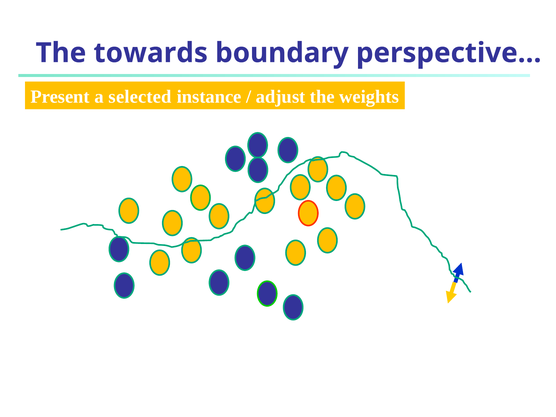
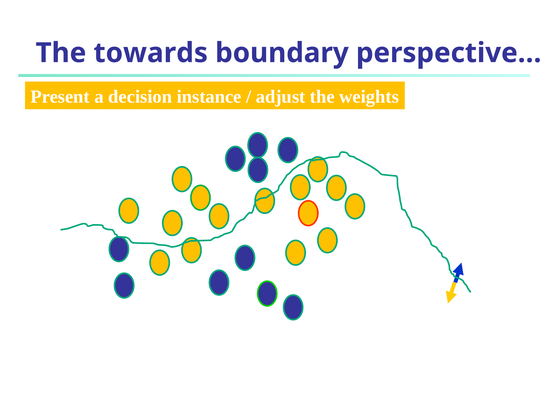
selected: selected -> decision
